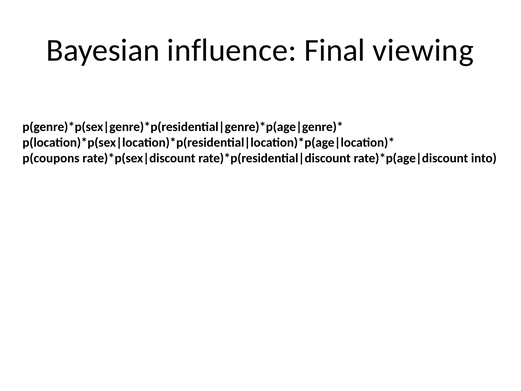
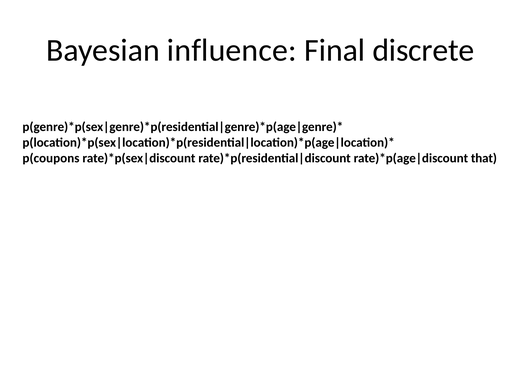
viewing: viewing -> discrete
into: into -> that
